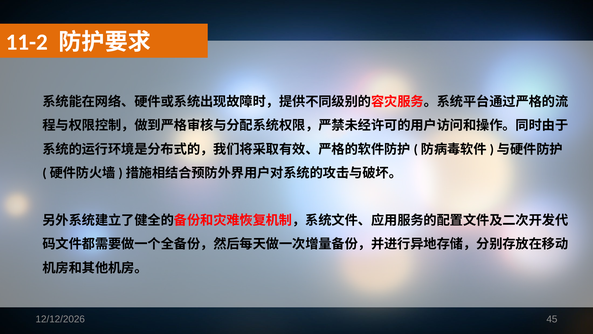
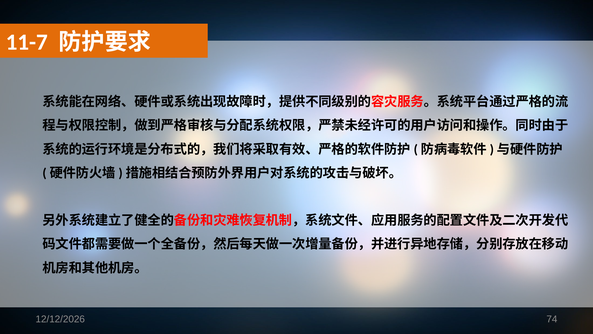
11-2: 11-2 -> 11-7
45: 45 -> 74
